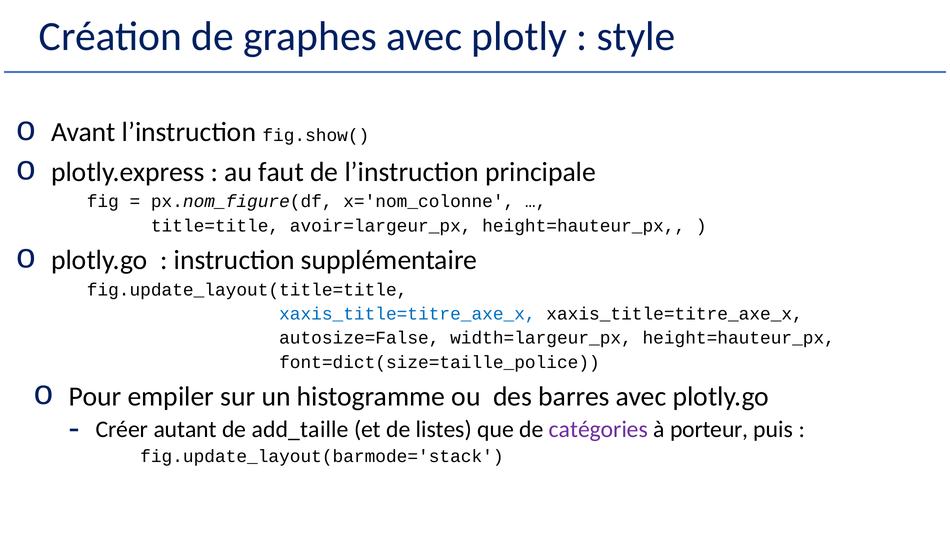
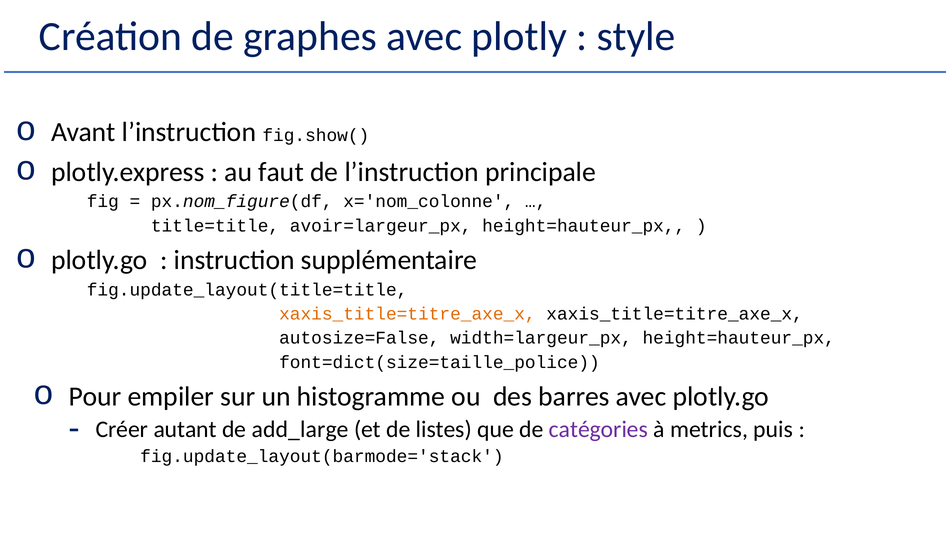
xaxis_title=titre_axe_x at (407, 314) colour: blue -> orange
add_taille: add_taille -> add_large
porteur: porteur -> metrics
